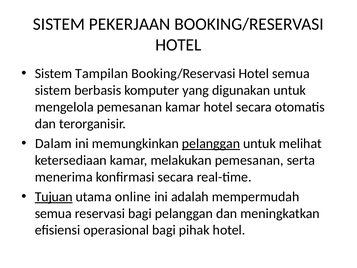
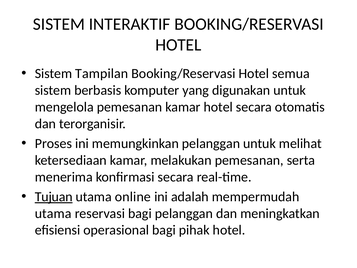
PEKERJAAN: PEKERJAAN -> INTERAKTIF
Dalam: Dalam -> Proses
pelanggan at (211, 143) underline: present -> none
semua at (53, 213): semua -> utama
